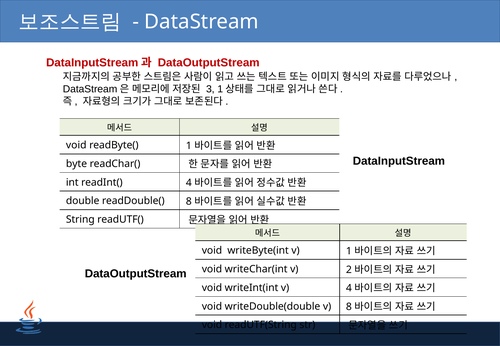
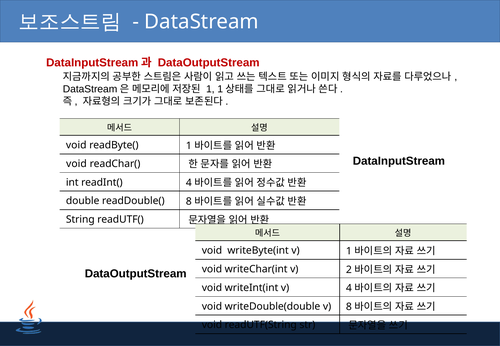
3 at (210, 89): 3 -> 1
byte at (76, 164): byte -> void
